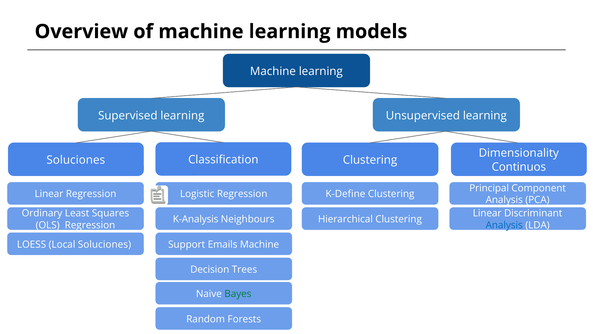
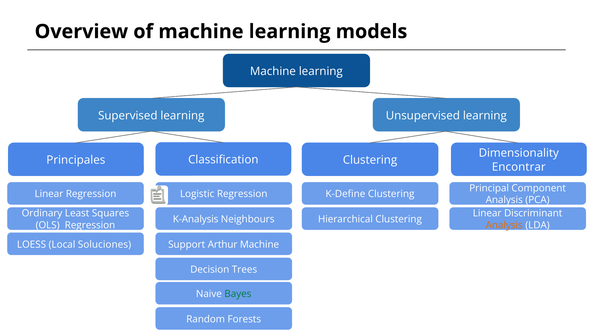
Soluciones at (76, 160): Soluciones -> Principales
Continuos: Continuos -> Encontrar
Analysis at (504, 225) colour: blue -> orange
Emails: Emails -> Arthur
